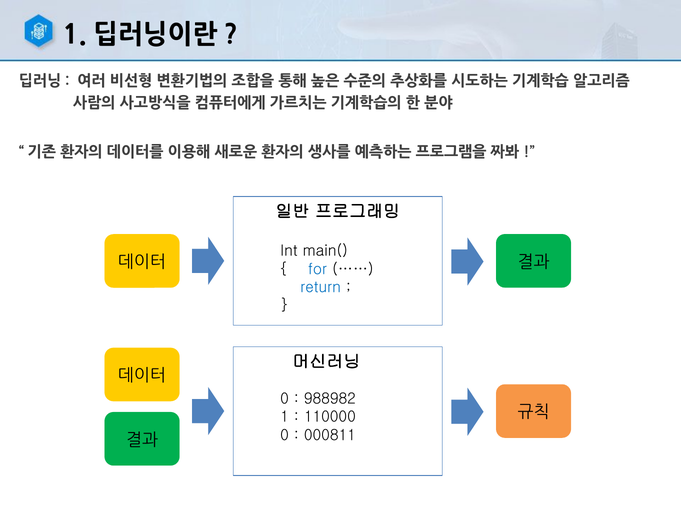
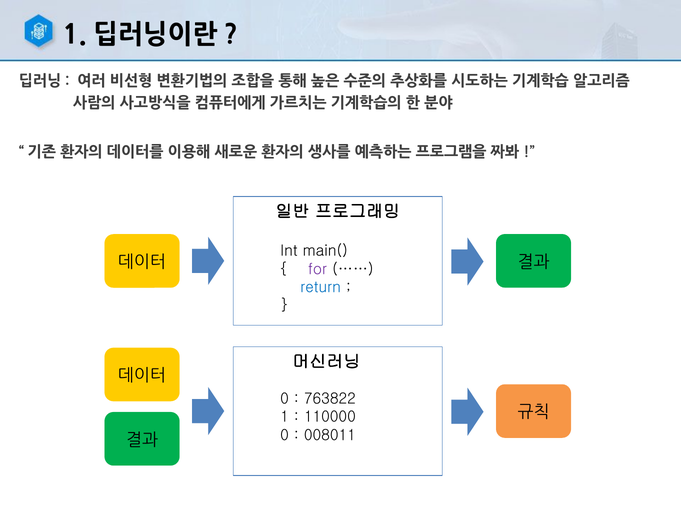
for colour: blue -> purple
988982: 988982 -> 763822
000811: 000811 -> 008011
